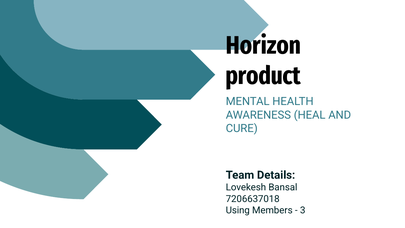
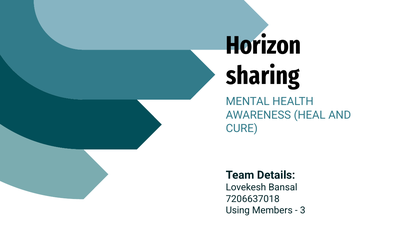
product: product -> sharing
